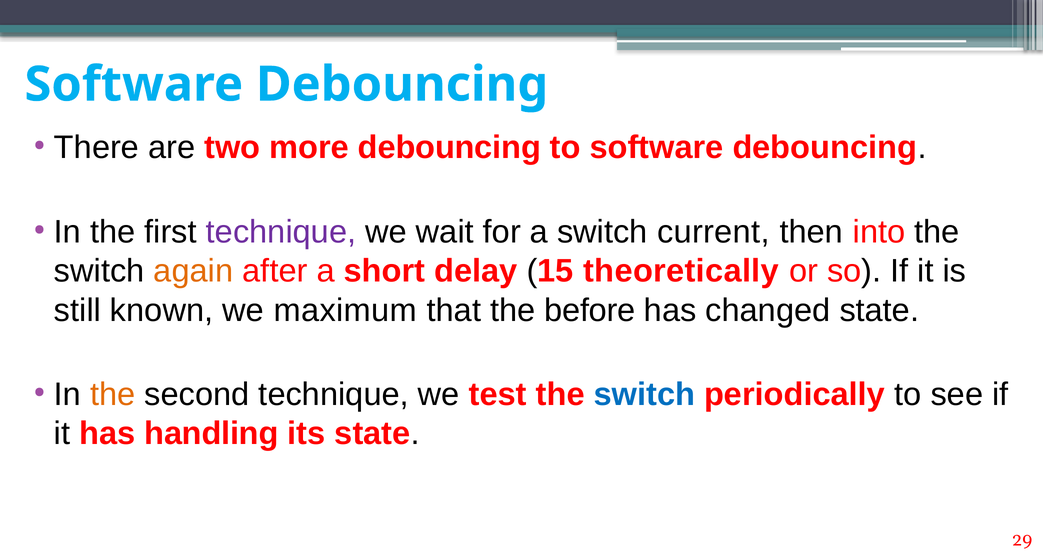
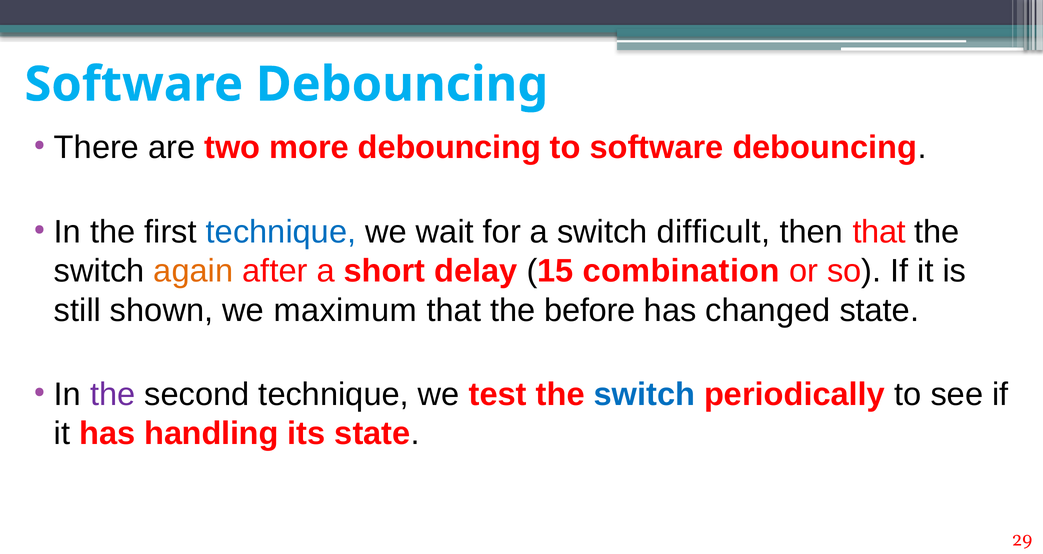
technique at (281, 232) colour: purple -> blue
current: current -> difficult
then into: into -> that
theoretically: theoretically -> combination
known: known -> shown
the at (113, 395) colour: orange -> purple
